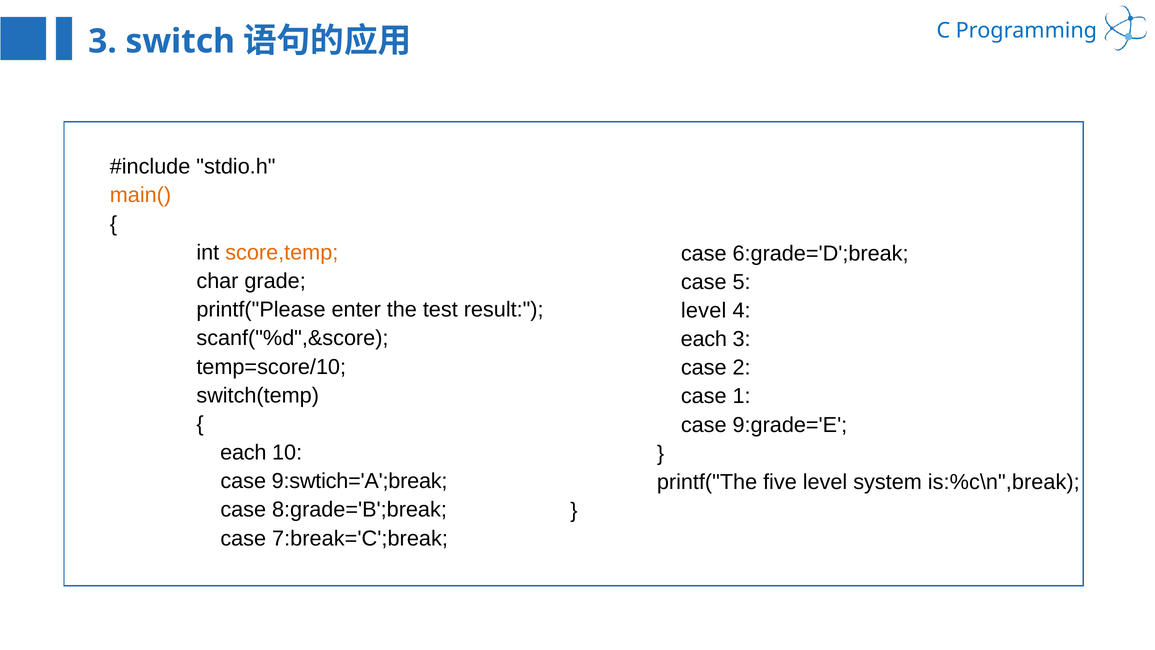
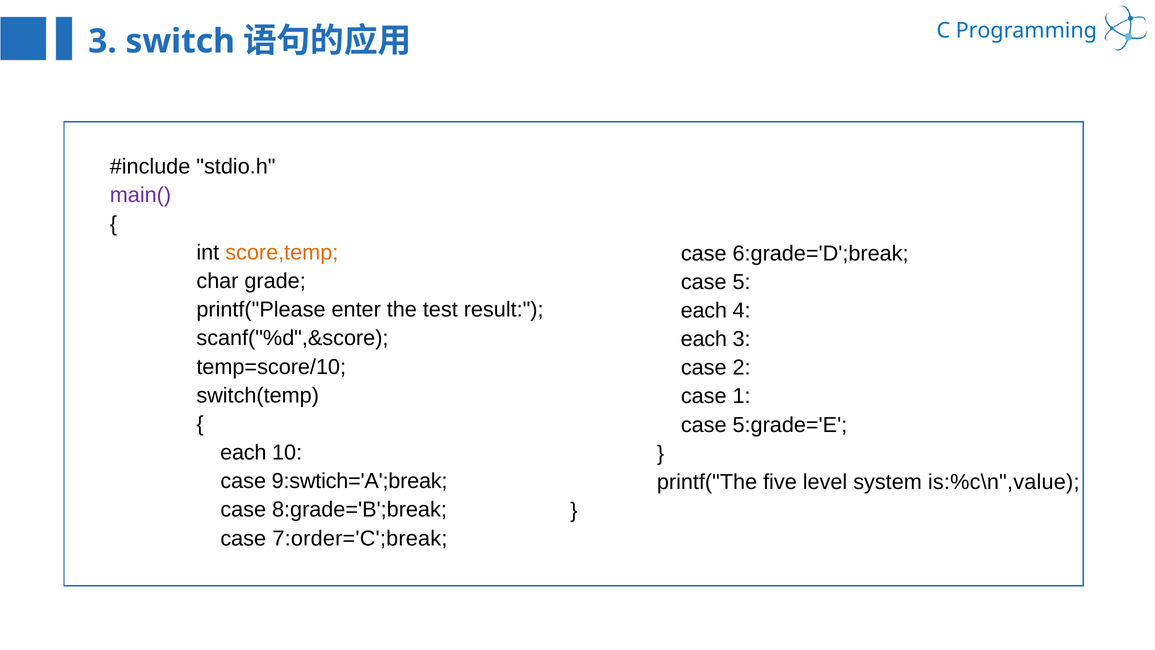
main( colour: orange -> purple
level at (704, 310): level -> each
9:grade='E: 9:grade='E -> 5:grade='E
is:%c\n",break: is:%c\n",break -> is:%c\n",value
7:break='C';break: 7:break='C';break -> 7:order='C';break
